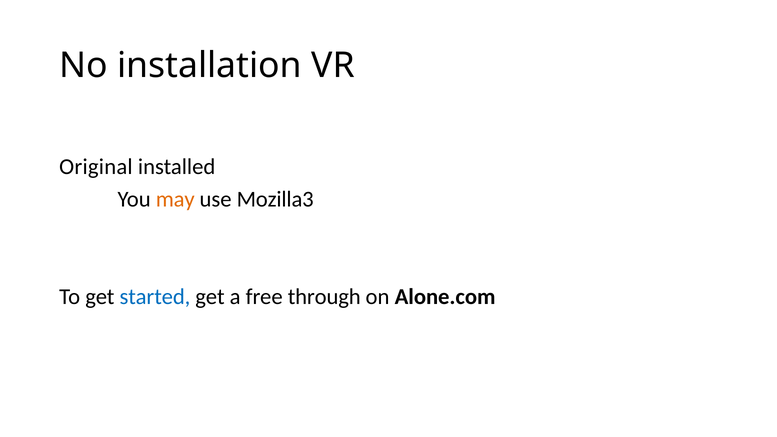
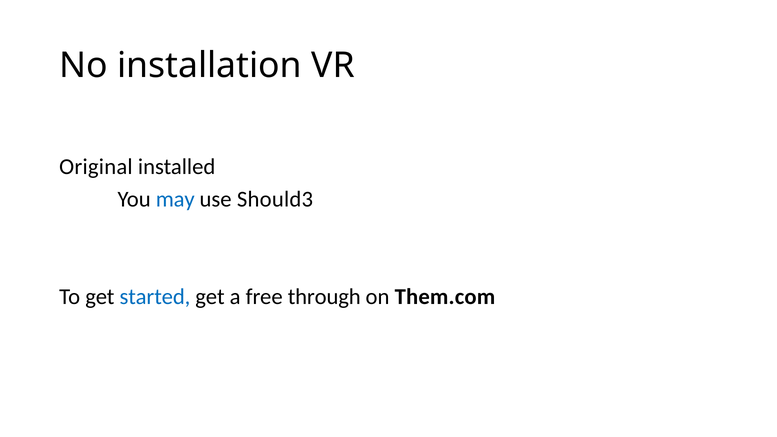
may colour: orange -> blue
Mozilla3: Mozilla3 -> Should3
Alone.com: Alone.com -> Them.com
